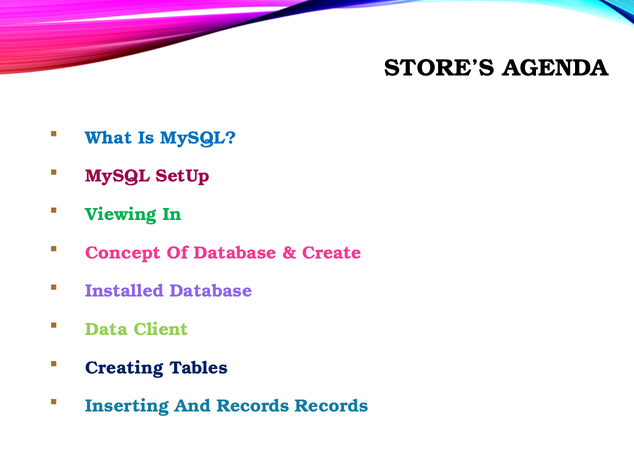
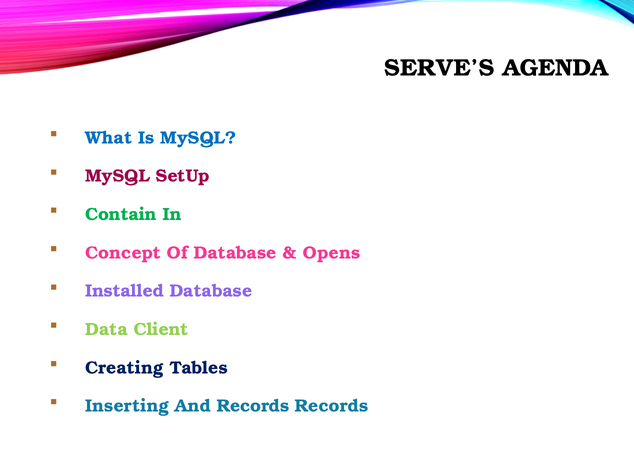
STORE’S: STORE’S -> SERVE’S
Viewing: Viewing -> Contain
Create: Create -> Opens
